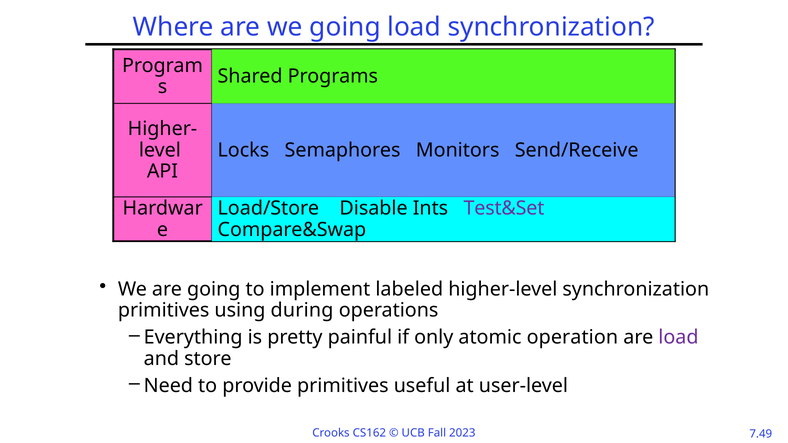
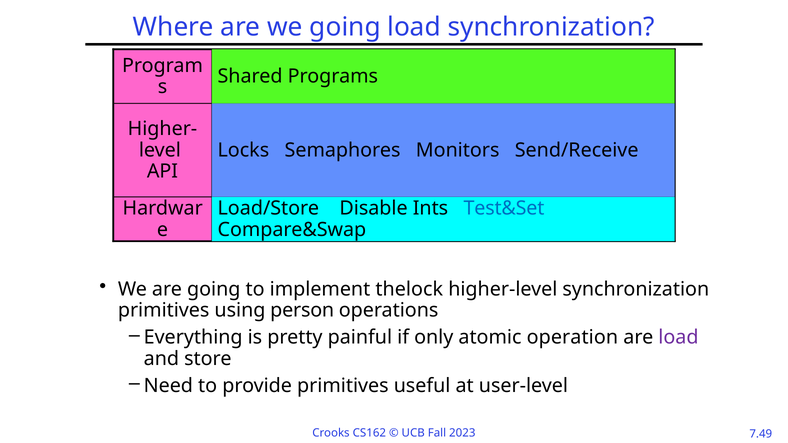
Test&Set colour: purple -> blue
labeled: labeled -> thelock
during: during -> person
